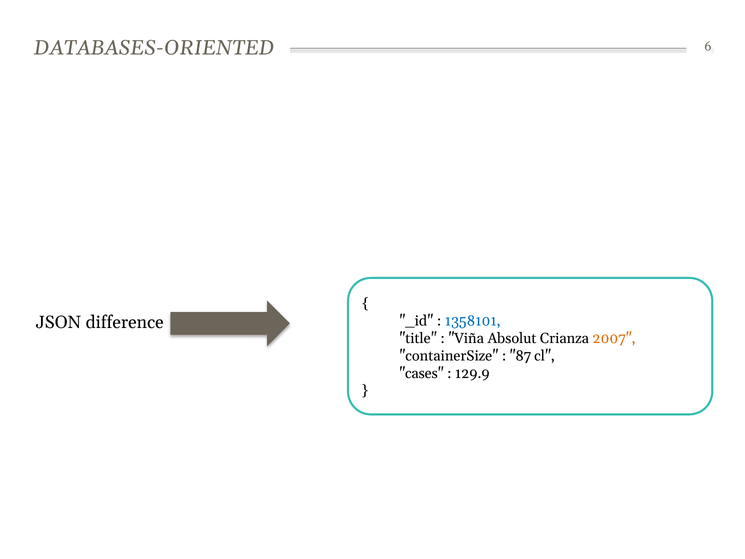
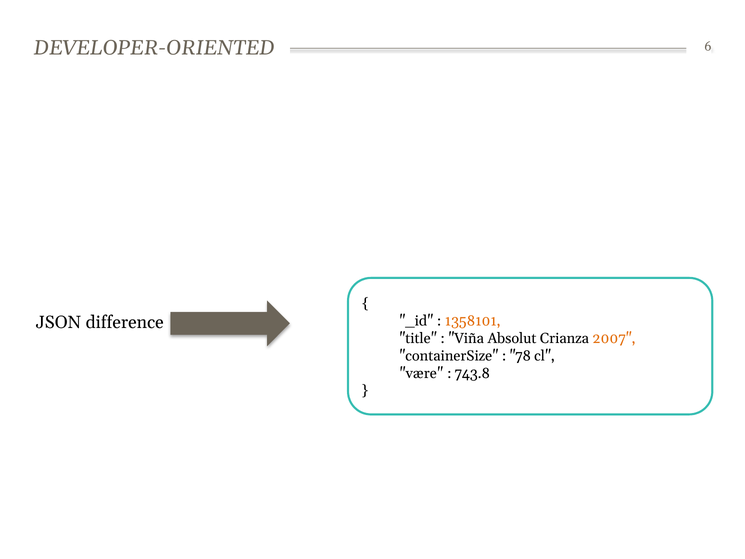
DATABASES-ORIENTED: DATABASES-ORIENTED -> DEVELOPER-ORIENTED
1358101 colour: blue -> orange
87: 87 -> 78
cases: cases -> være
129.9: 129.9 -> 743.8
